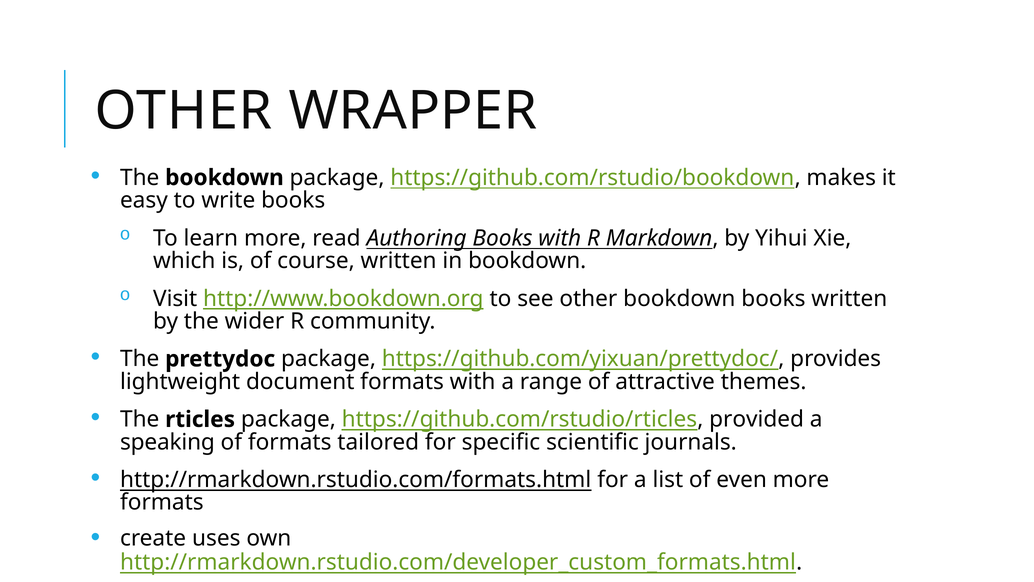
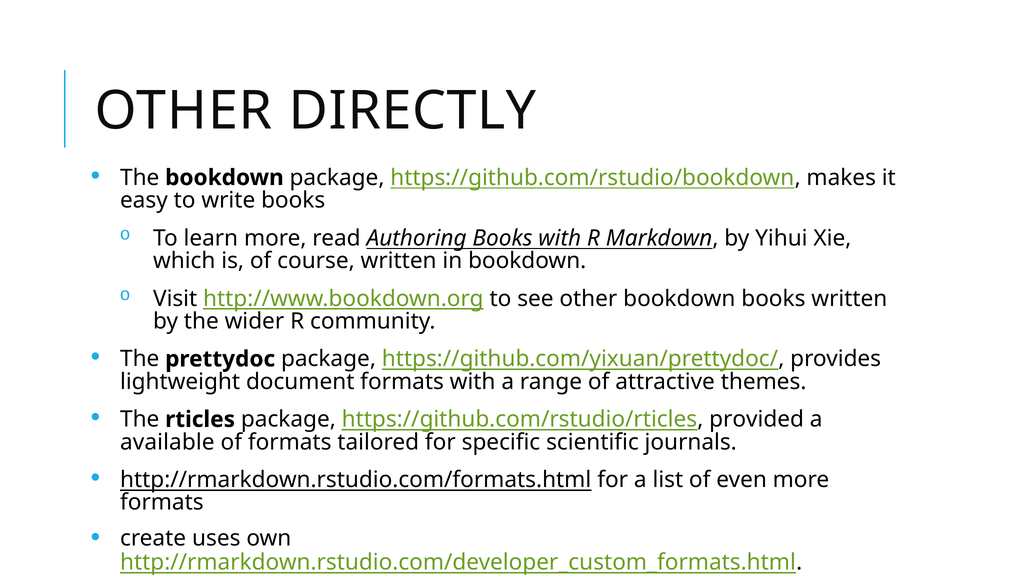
WRAPPER: WRAPPER -> DIRECTLY
speaking: speaking -> available
